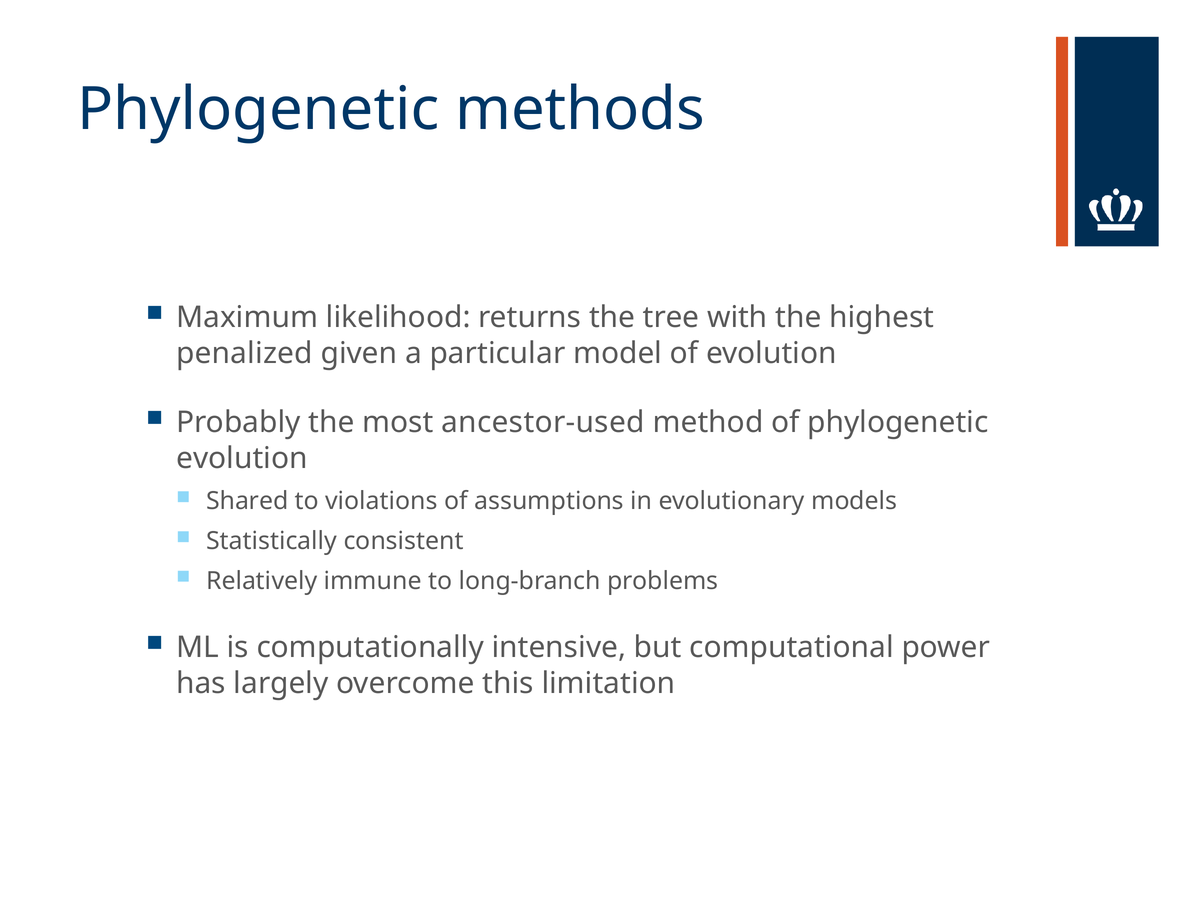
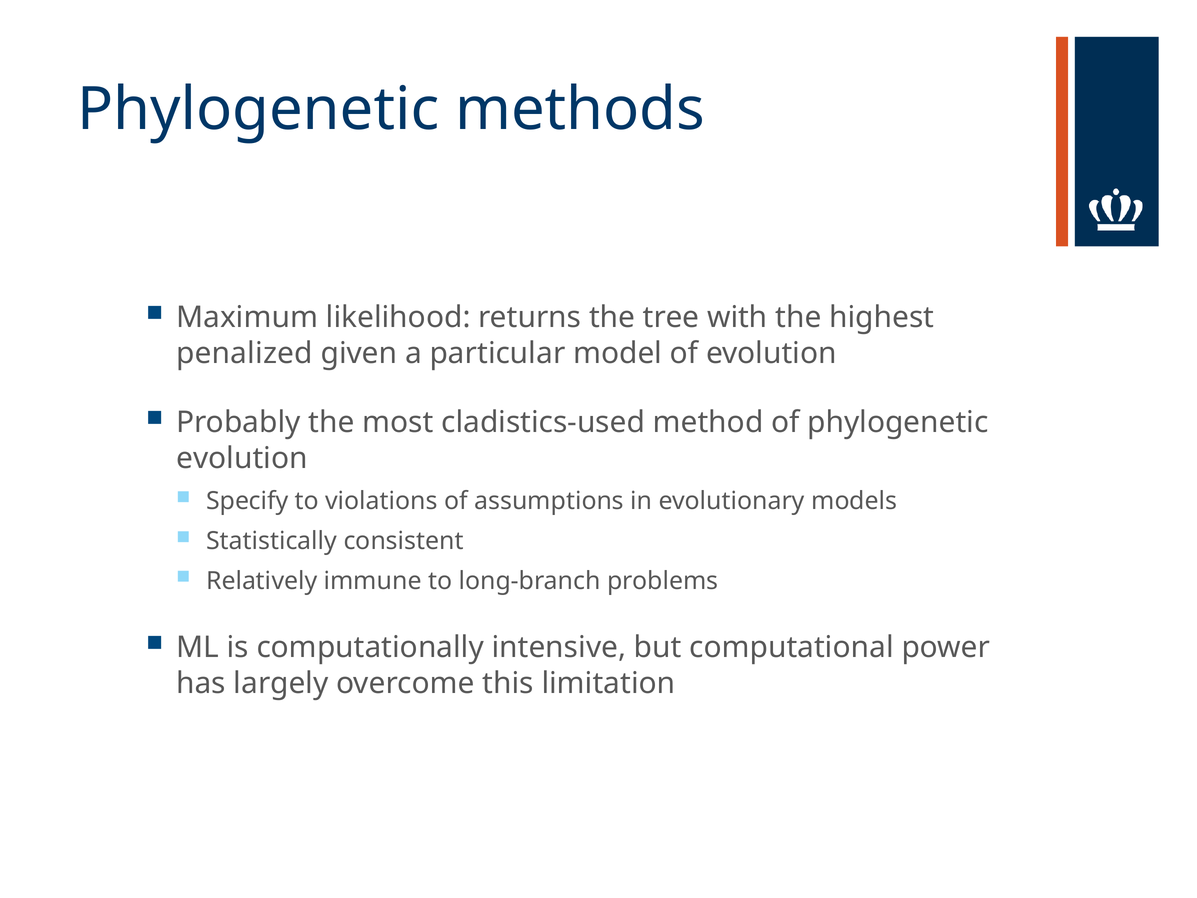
ancestor-used: ancestor-used -> cladistics-used
Shared: Shared -> Specify
